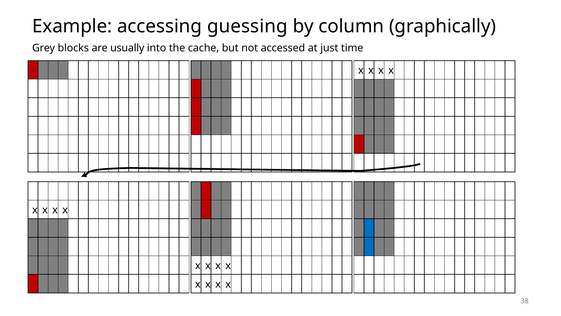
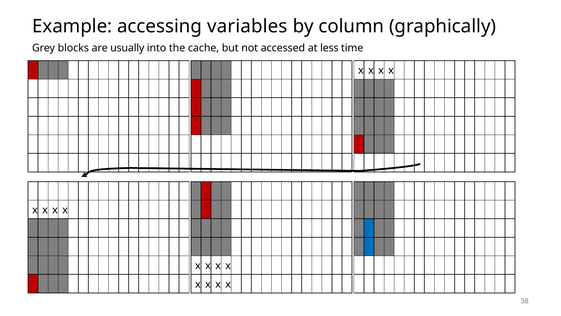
guessing: guessing -> variables
just: just -> less
